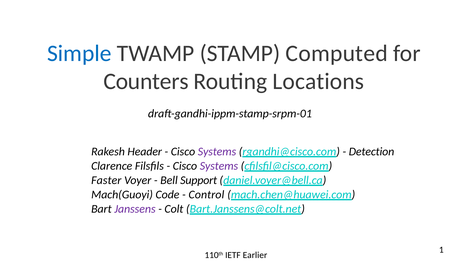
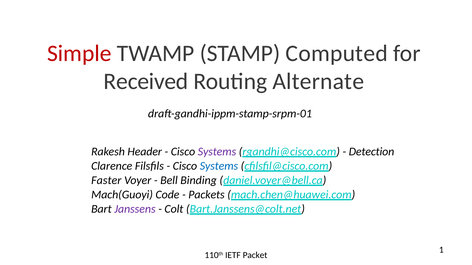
Simple colour: blue -> red
Counters: Counters -> Received
Locations: Locations -> Alternate
Systems at (219, 166) colour: purple -> blue
Support: Support -> Binding
Control: Control -> Packets
Earlier: Earlier -> Packet
